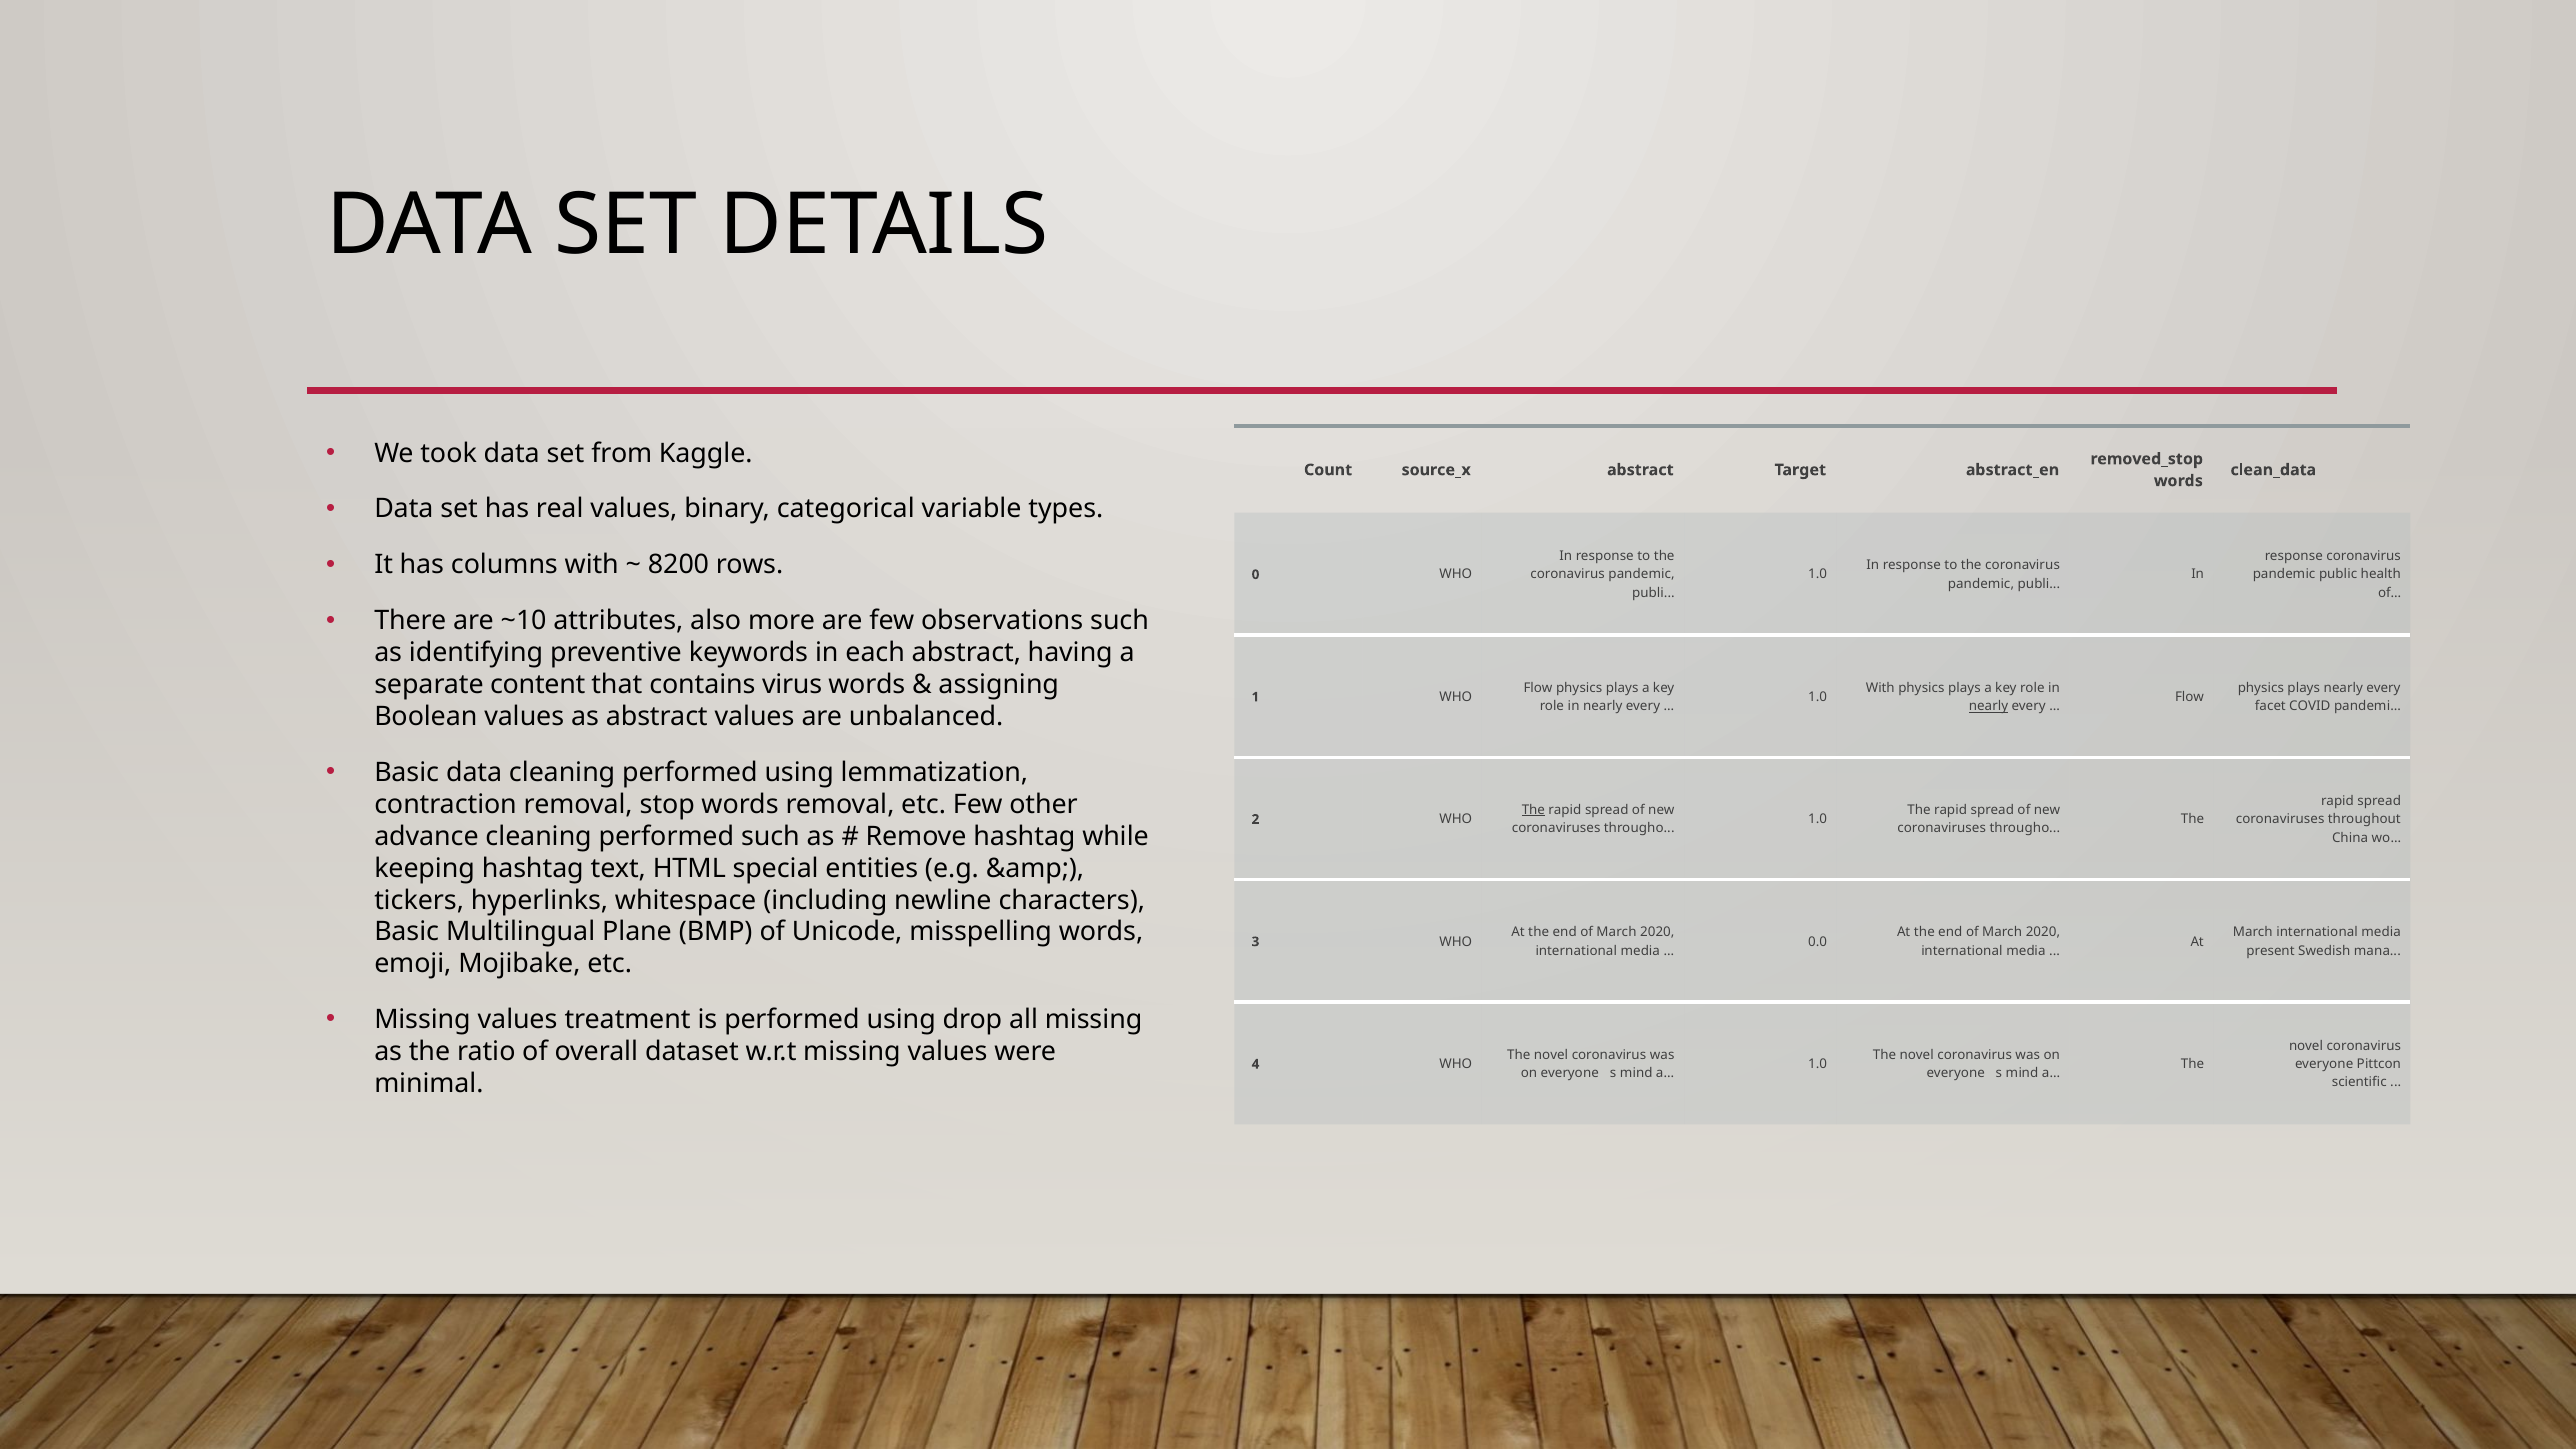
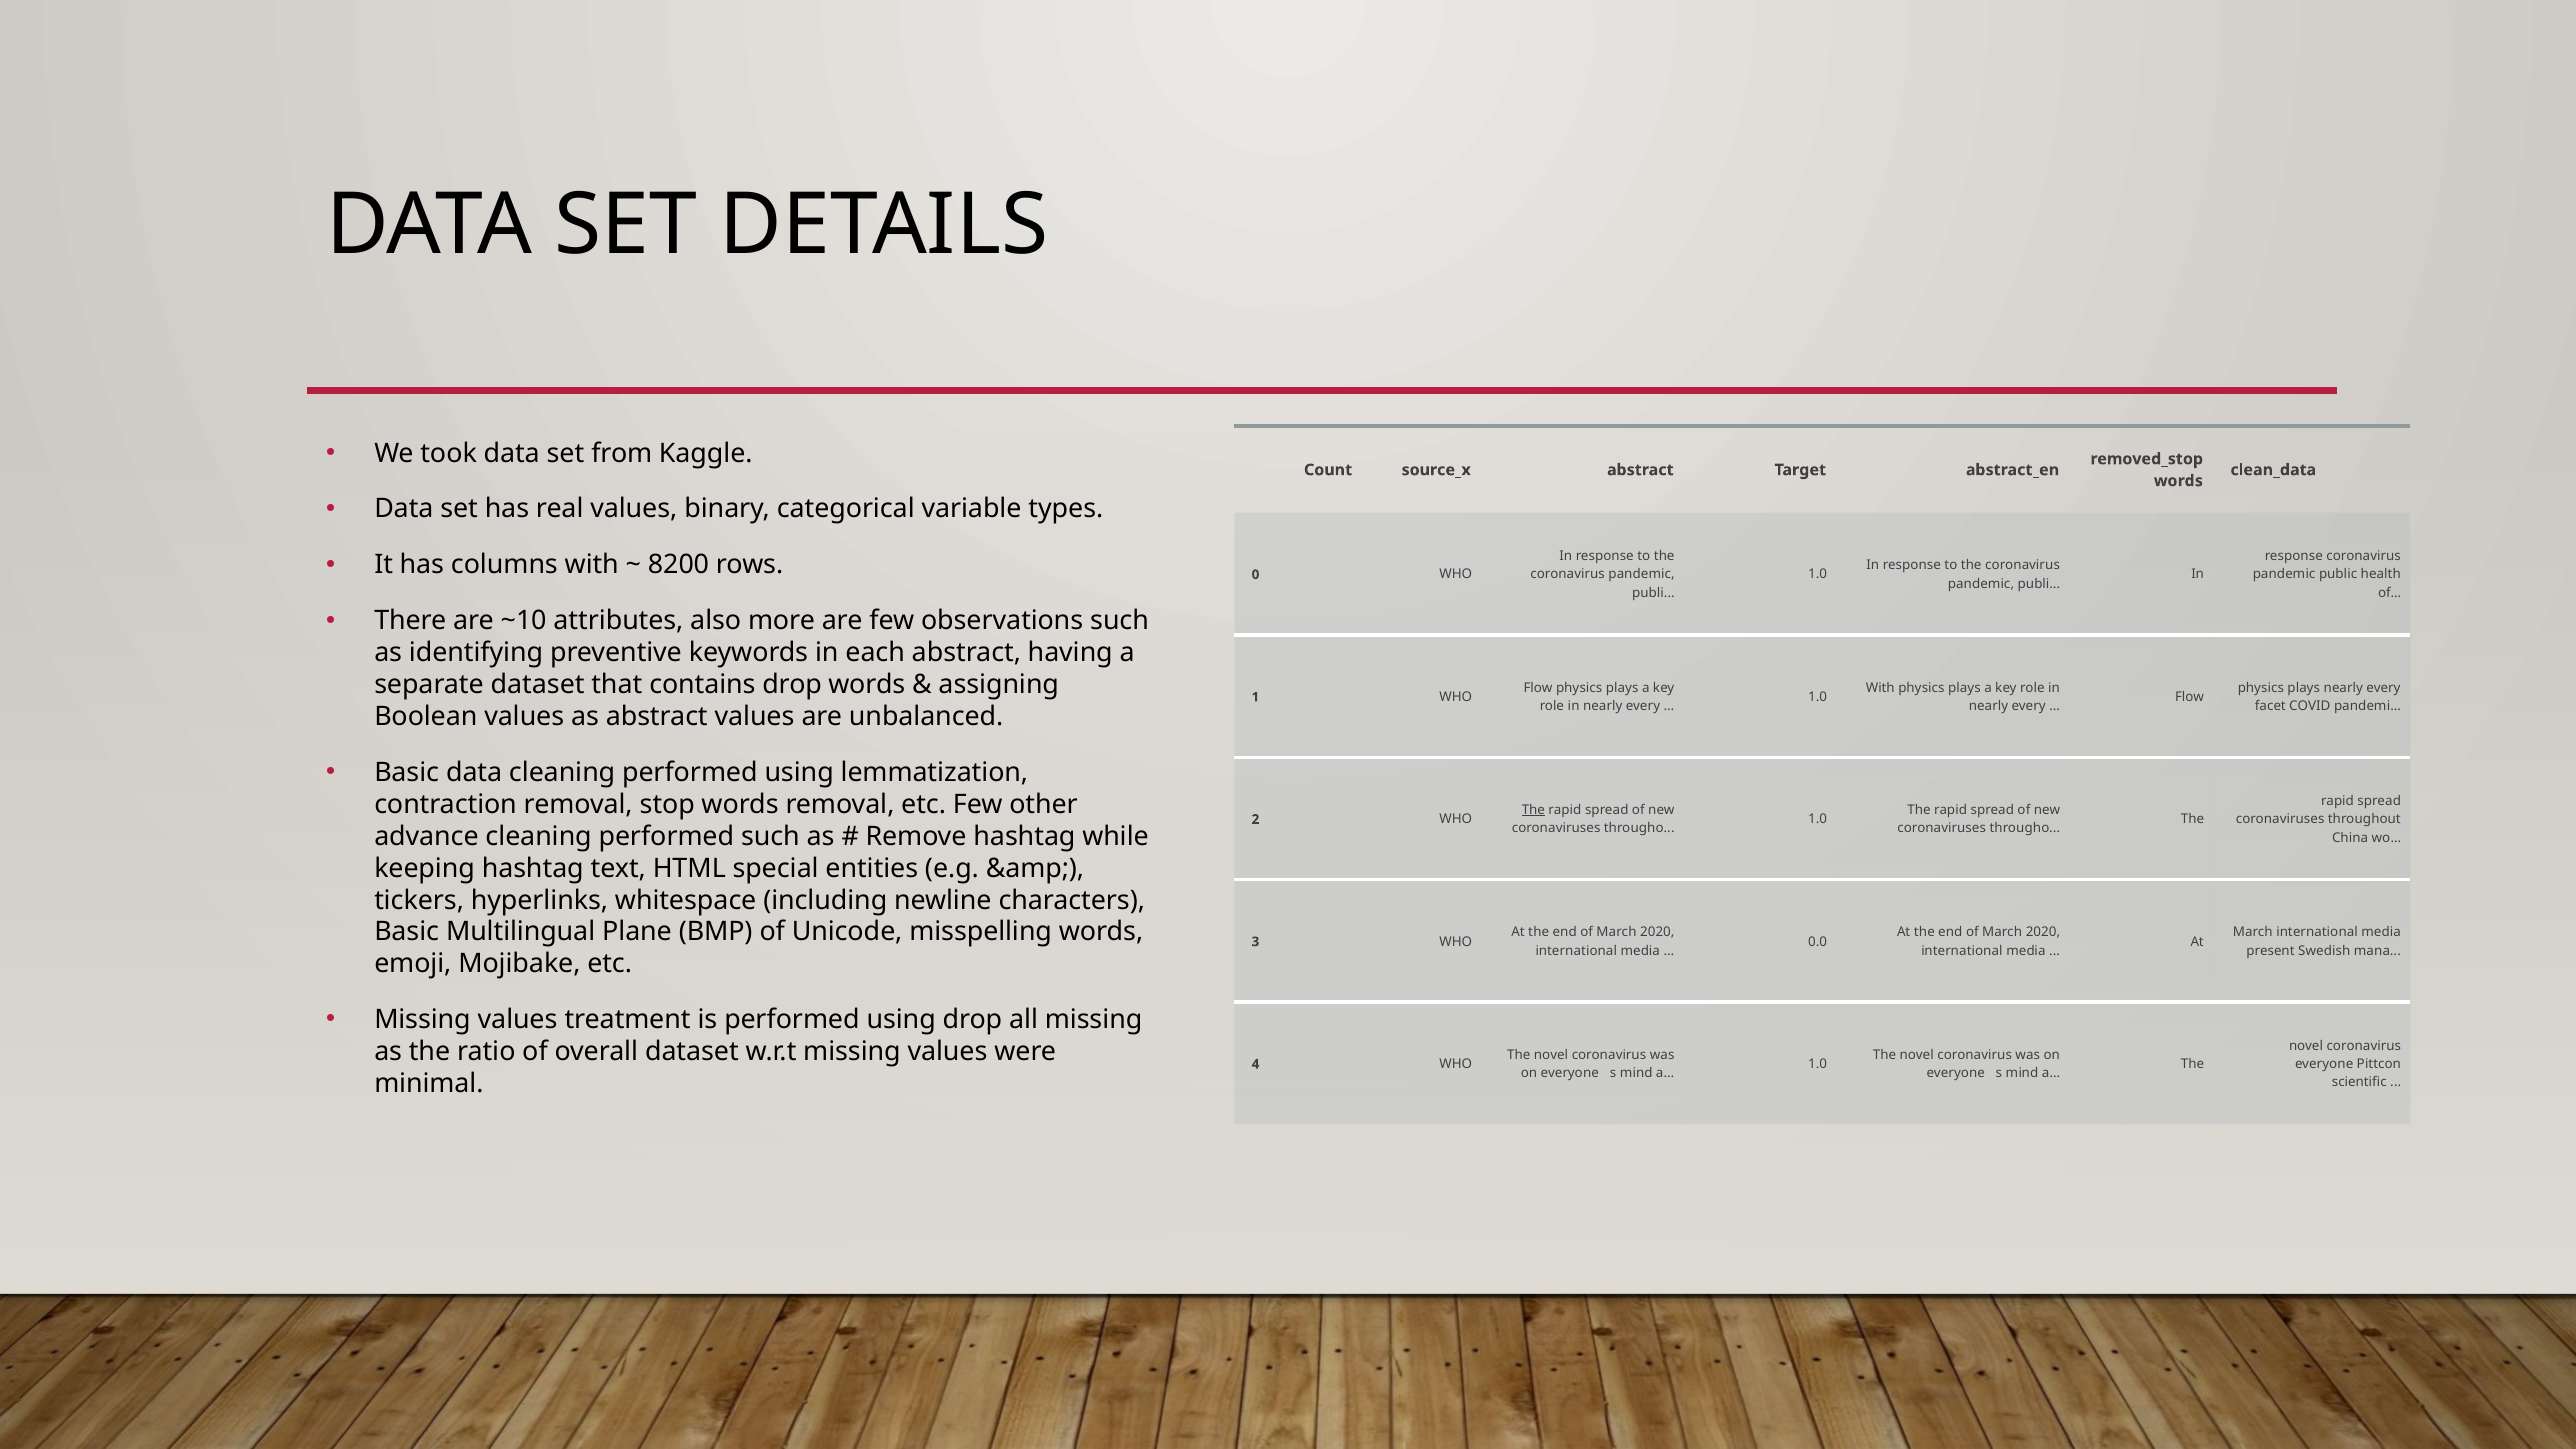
separate content: content -> dataset
contains virus: virus -> drop
nearly at (1988, 706) underline: present -> none
